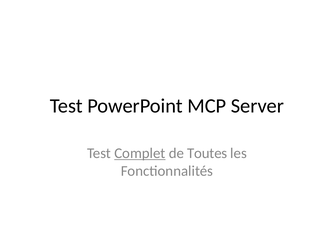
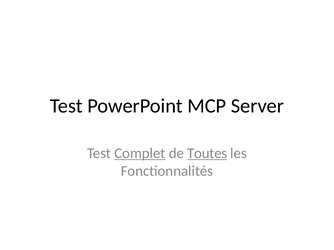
Toutes underline: none -> present
